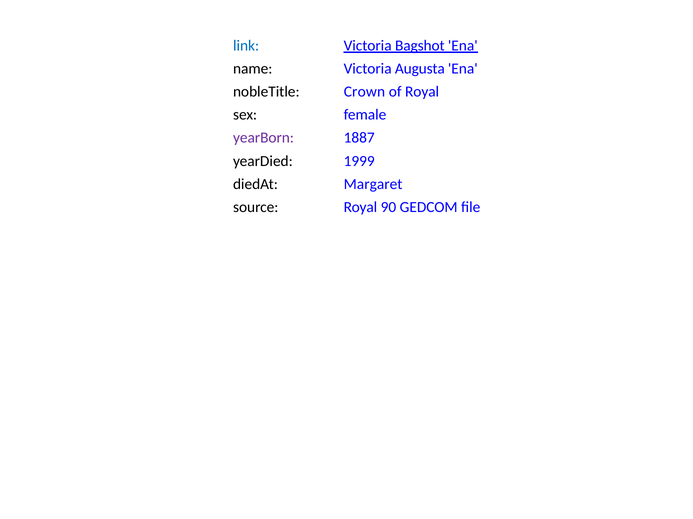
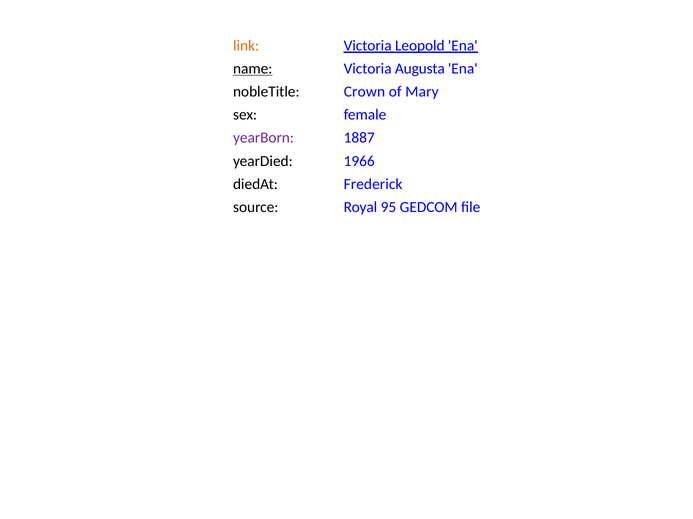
link colour: blue -> orange
Bagshot: Bagshot -> Leopold
name underline: none -> present
of Royal: Royal -> Mary
1999: 1999 -> 1966
Margaret: Margaret -> Frederick
90: 90 -> 95
